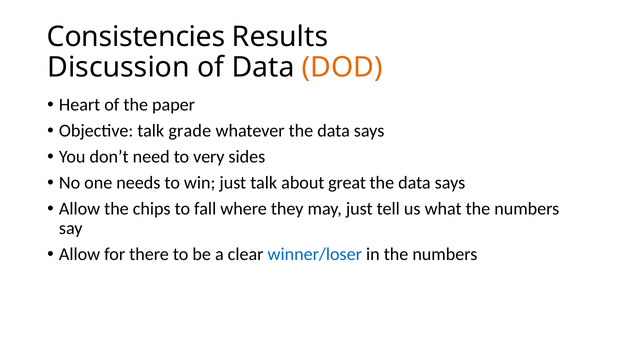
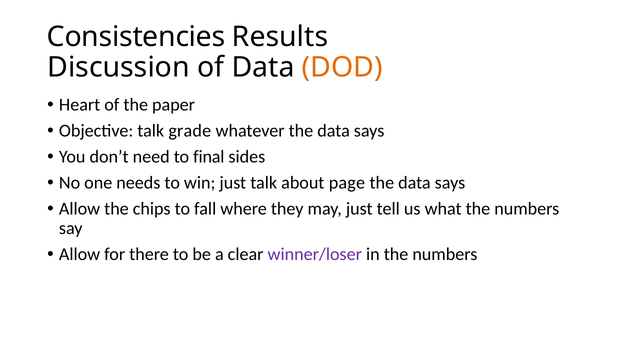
very: very -> final
great: great -> page
winner/loser colour: blue -> purple
